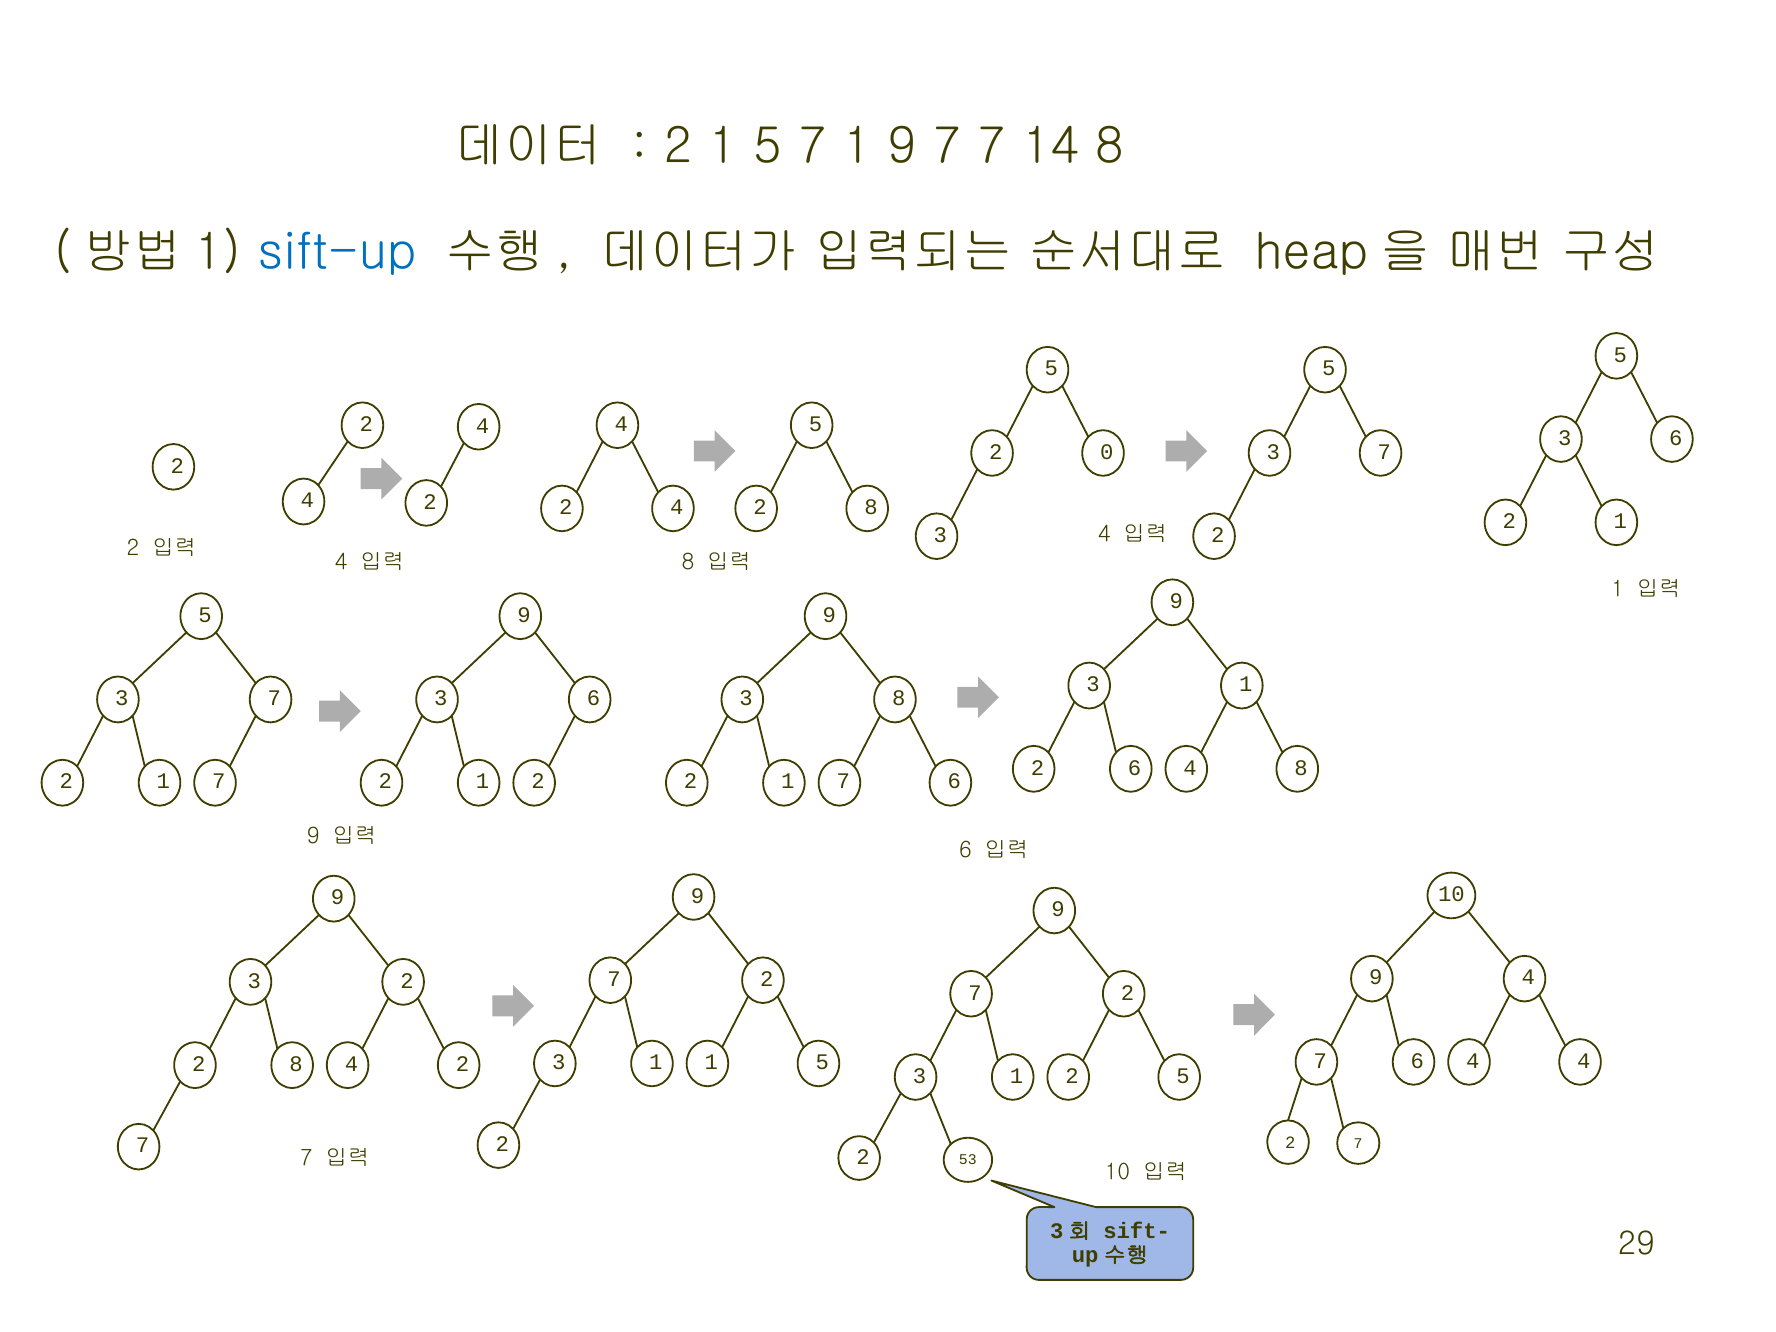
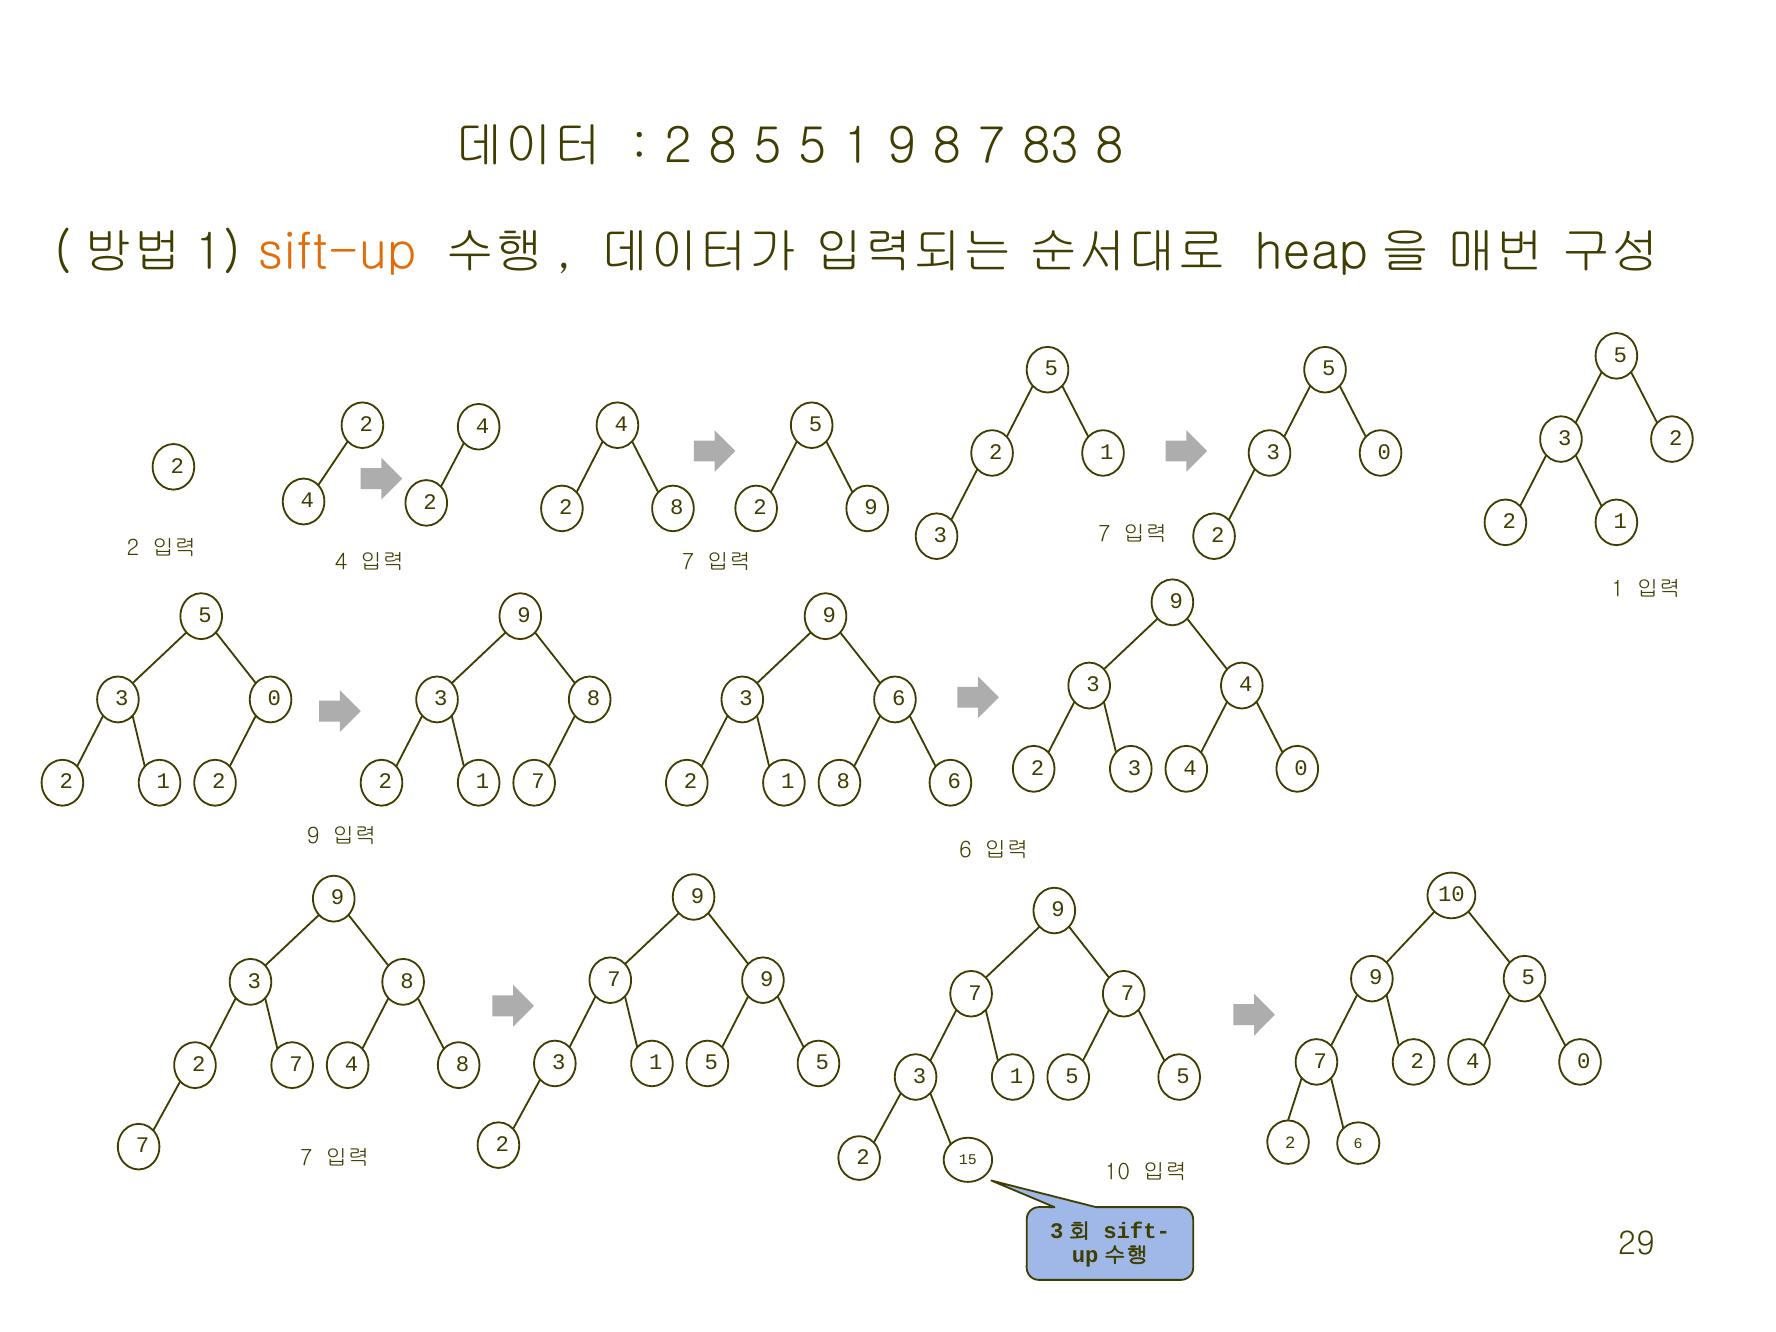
1 at (723, 147): 1 -> 8
7 at (812, 147): 7 -> 5
1 9 7: 7 -> 8
14: 14 -> 83
sift-up colour: blue -> orange
6 at (1676, 438): 6 -> 2
0 at (1107, 452): 0 -> 1
7 at (1384, 452): 7 -> 0
4 at (677, 507): 4 -> 8
8 at (871, 507): 8 -> 9
3 4: 4 -> 7
8 at (688, 562): 8 -> 7
1 at (1246, 684): 1 -> 4
7 at (274, 698): 7 -> 0
6 at (594, 698): 6 -> 8
3 8: 8 -> 6
2 6: 6 -> 3
8 at (1301, 768): 8 -> 0
7 at (219, 782): 7 -> 2
2 1 2: 2 -> 7
7 at (843, 782): 7 -> 8
4 at (1528, 978): 4 -> 5
2 at (767, 979): 2 -> 9
2 at (407, 981): 2 -> 8
2 at (1128, 993): 2 -> 7
6 at (1417, 1061): 6 -> 2
4 at (1584, 1061): 4 -> 0
1 at (711, 1062): 1 -> 5
8 at (296, 1064): 8 -> 7
2 at (462, 1064): 2 -> 8
2 at (1072, 1076): 2 -> 5
7 at (1358, 1144): 7 -> 6
53: 53 -> 15
